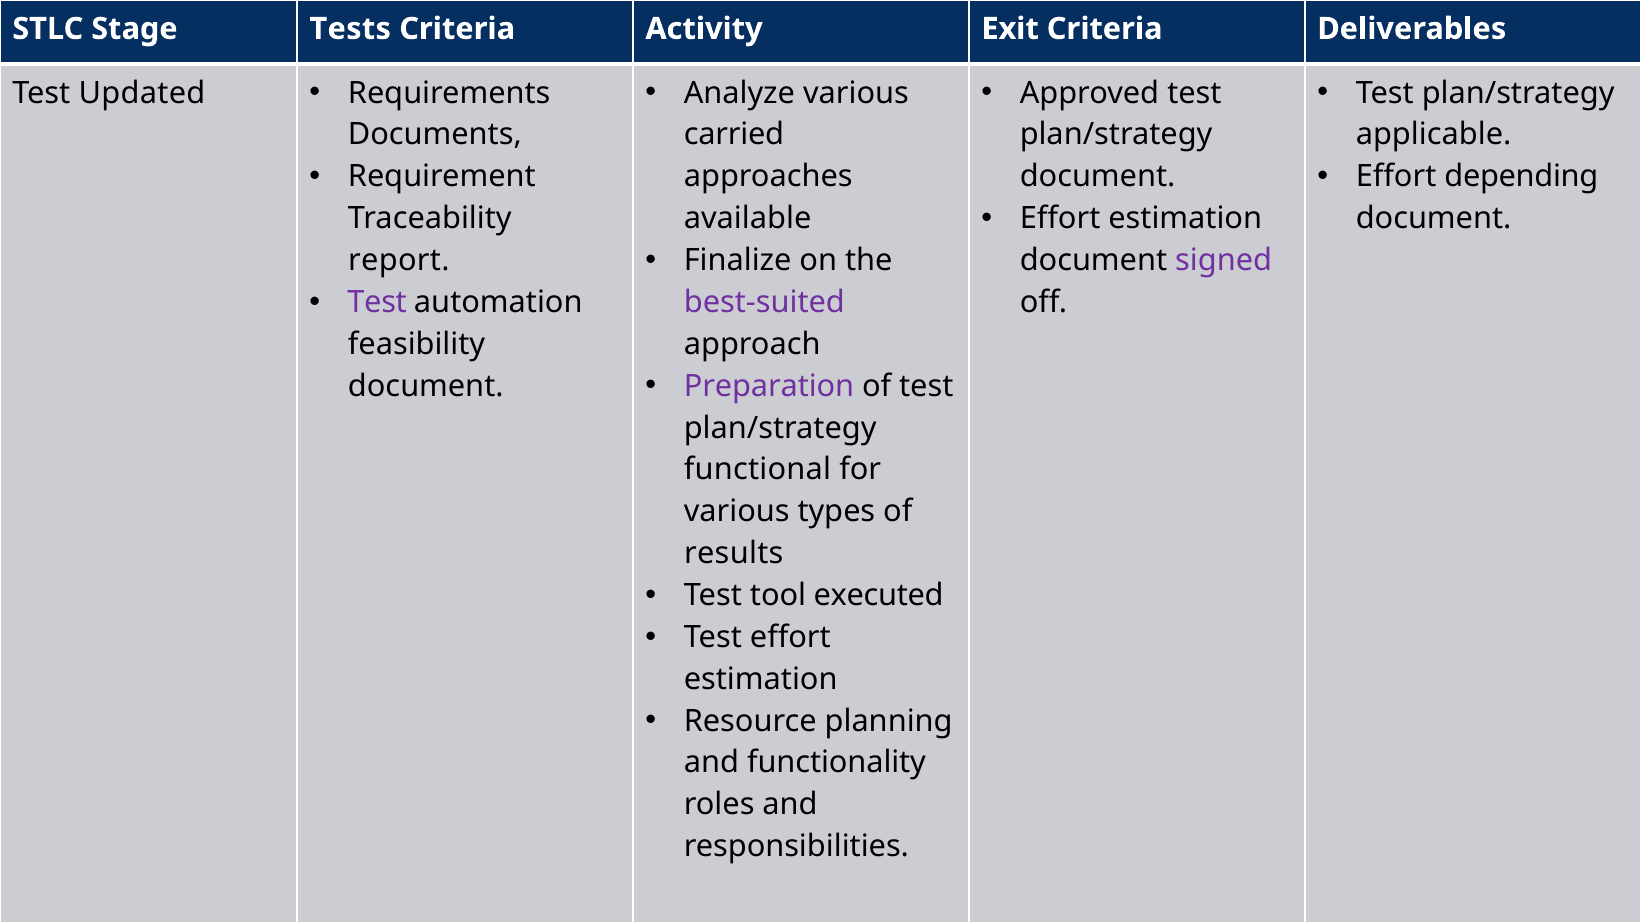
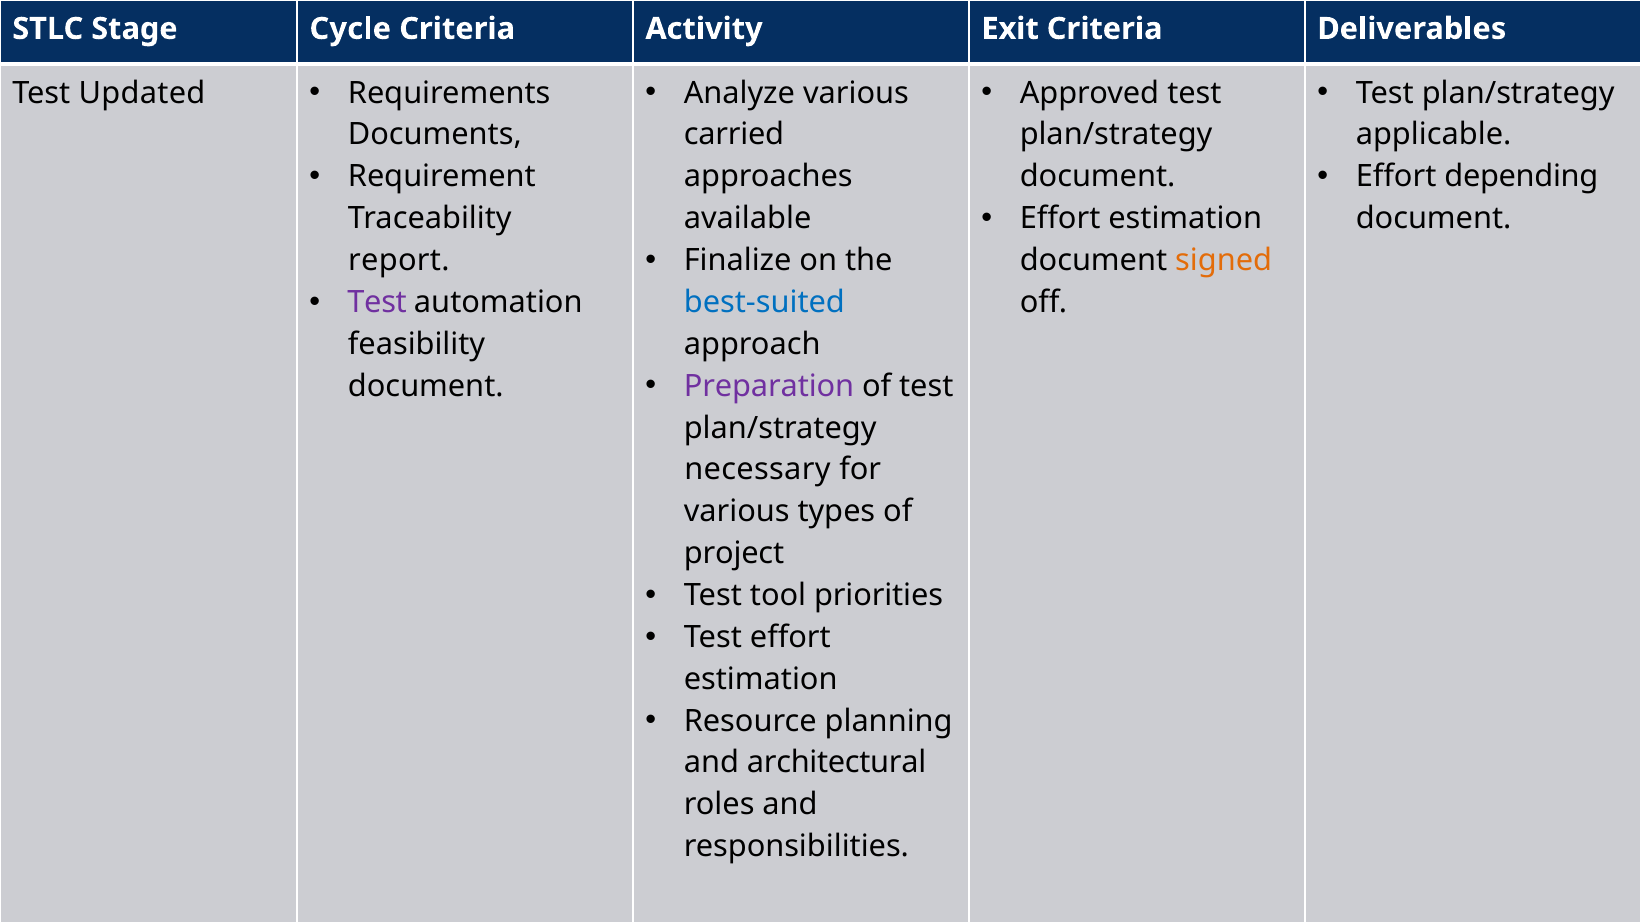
Tests: Tests -> Cycle
signed colour: purple -> orange
best-suited colour: purple -> blue
functional: functional -> necessary
results: results -> project
executed: executed -> priorities
functionality: functionality -> architectural
